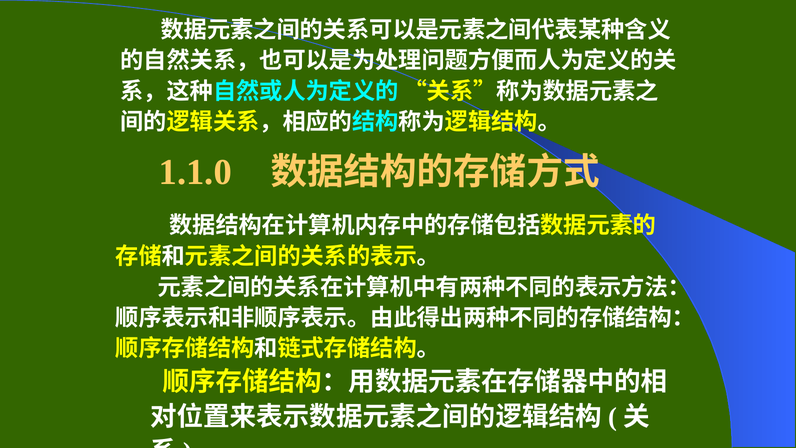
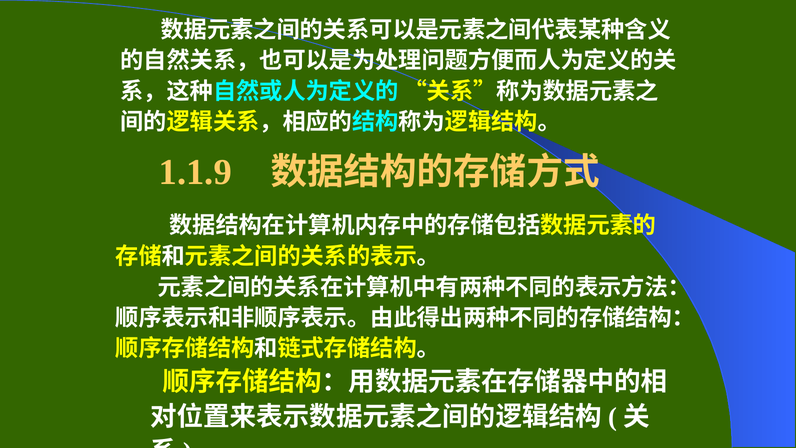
1.1.0: 1.1.0 -> 1.1.9
